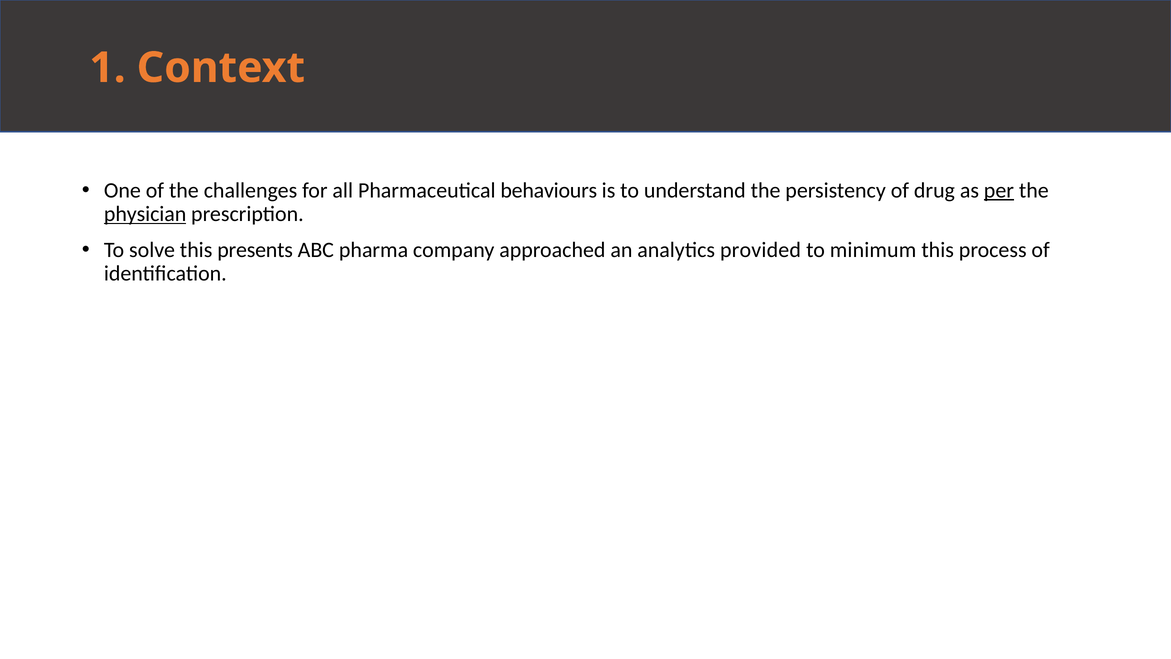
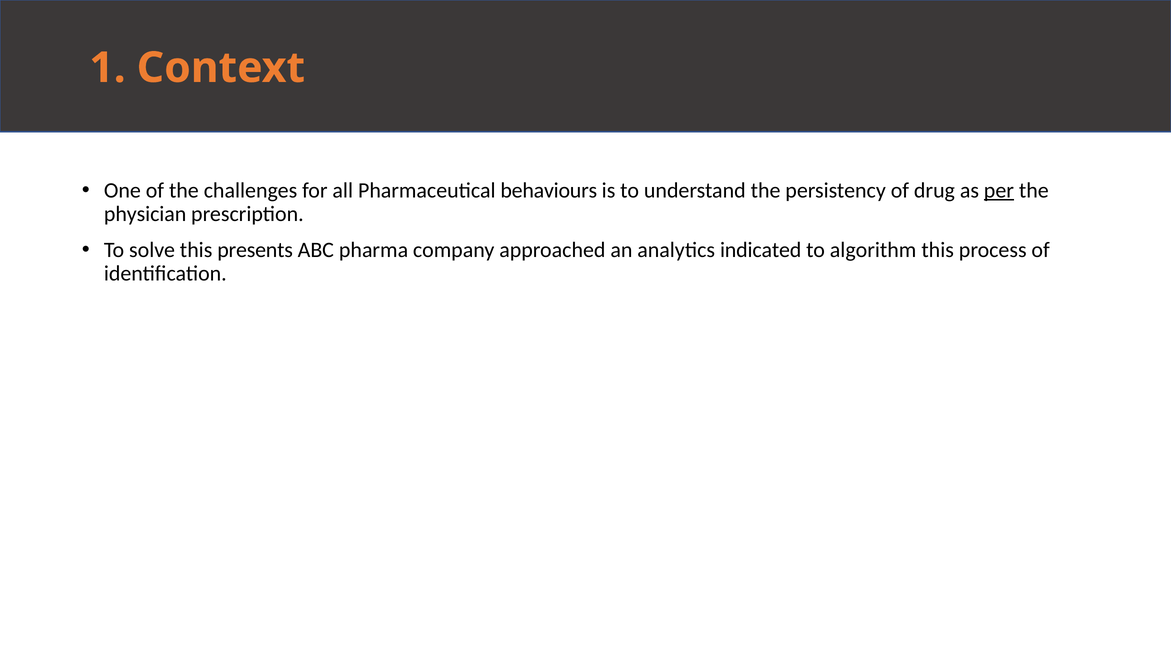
physician underline: present -> none
provided: provided -> indicated
minimum: minimum -> algorithm
